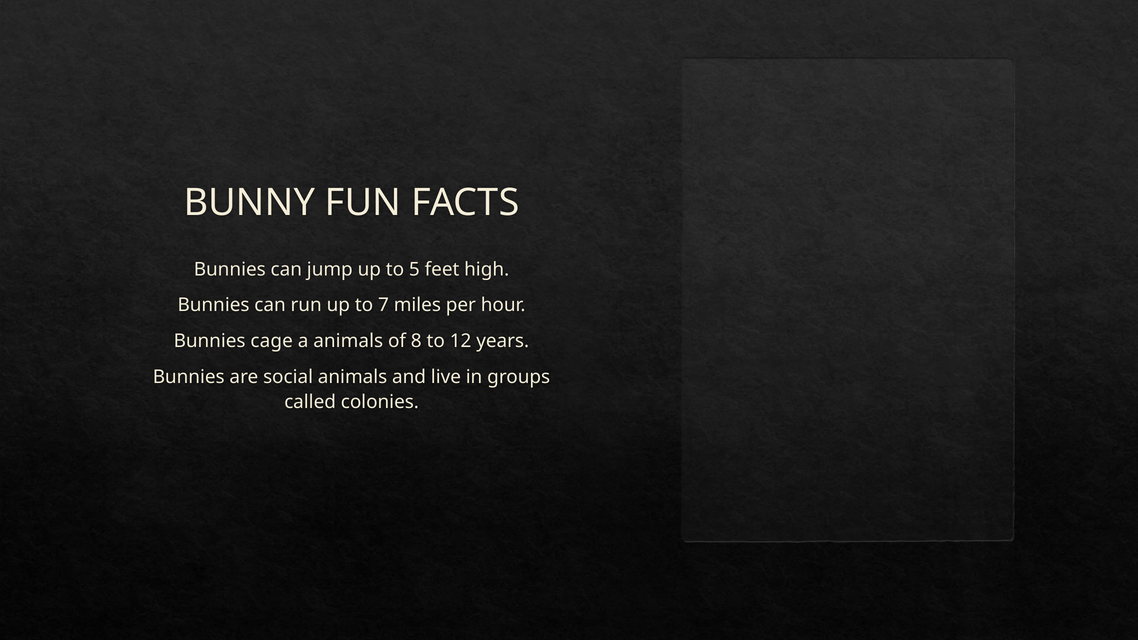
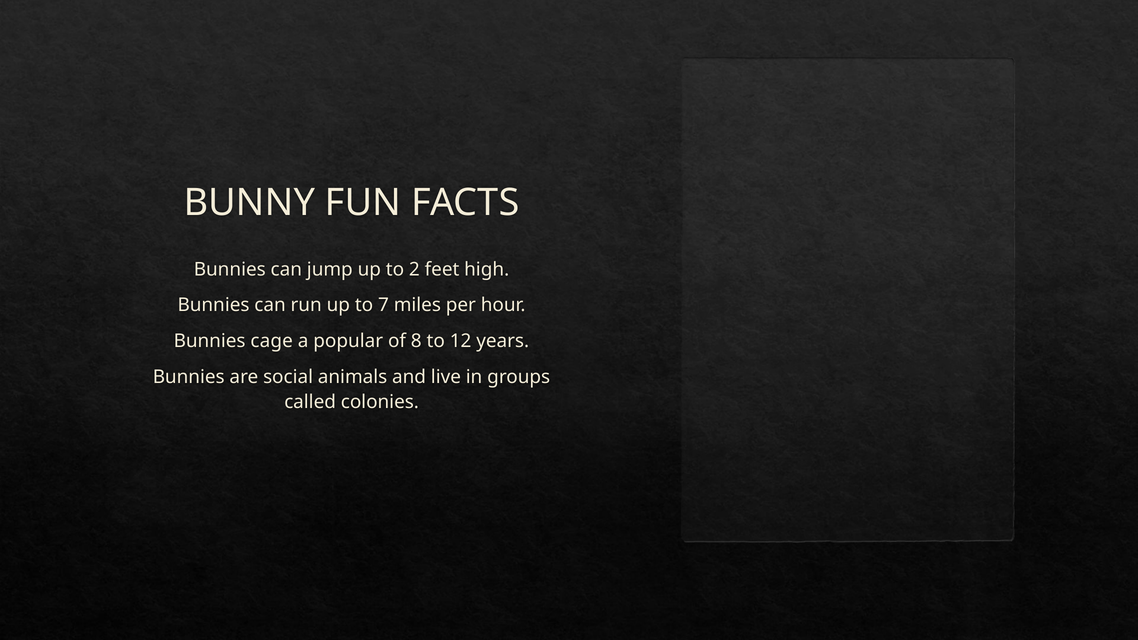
5: 5 -> 2
a animals: animals -> popular
